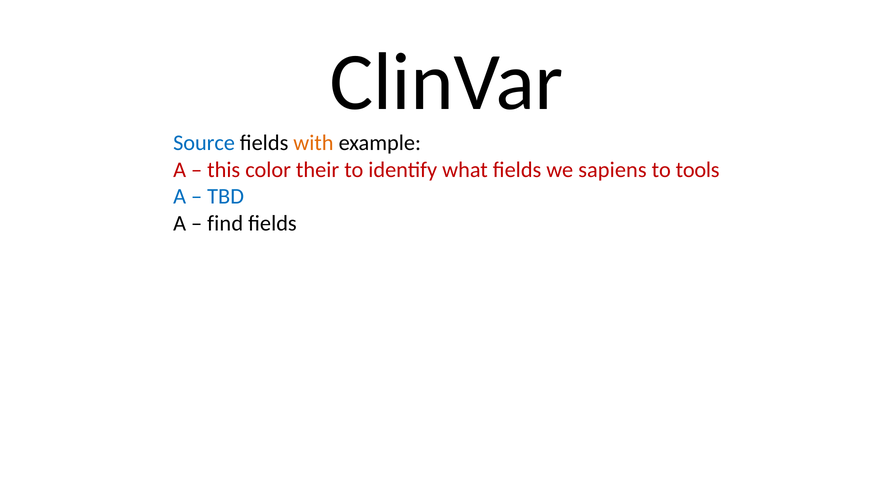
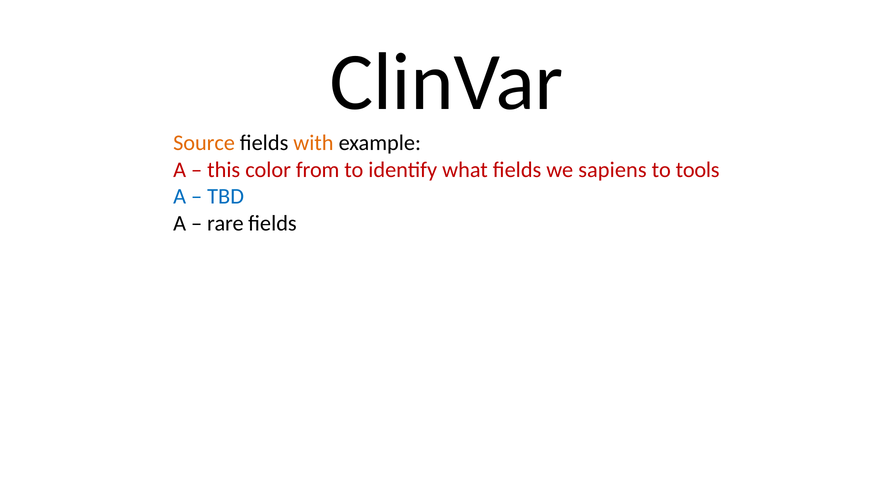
Source colour: blue -> orange
their: their -> from
find: find -> rare
